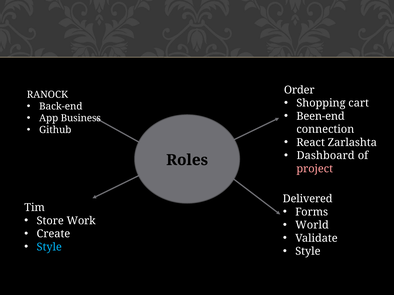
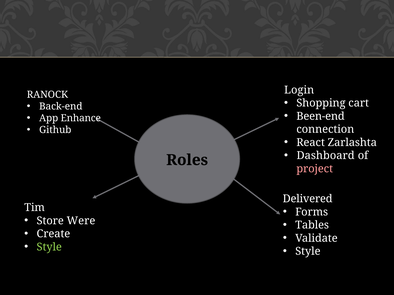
Order: Order -> Login
Business: Business -> Enhance
Work: Work -> Were
World: World -> Tables
Style at (49, 247) colour: light blue -> light green
